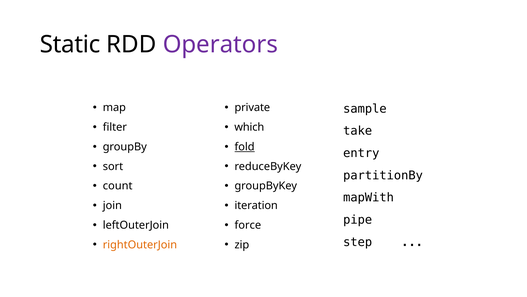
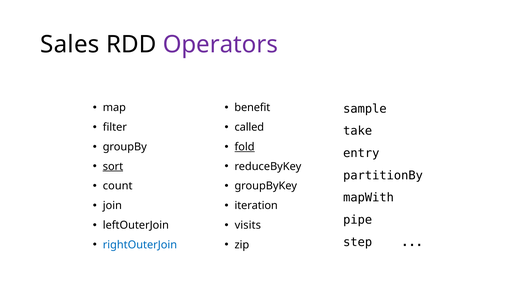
Static: Static -> Sales
private: private -> benefit
which: which -> called
sort underline: none -> present
force: force -> visits
rightOuterJoin colour: orange -> blue
